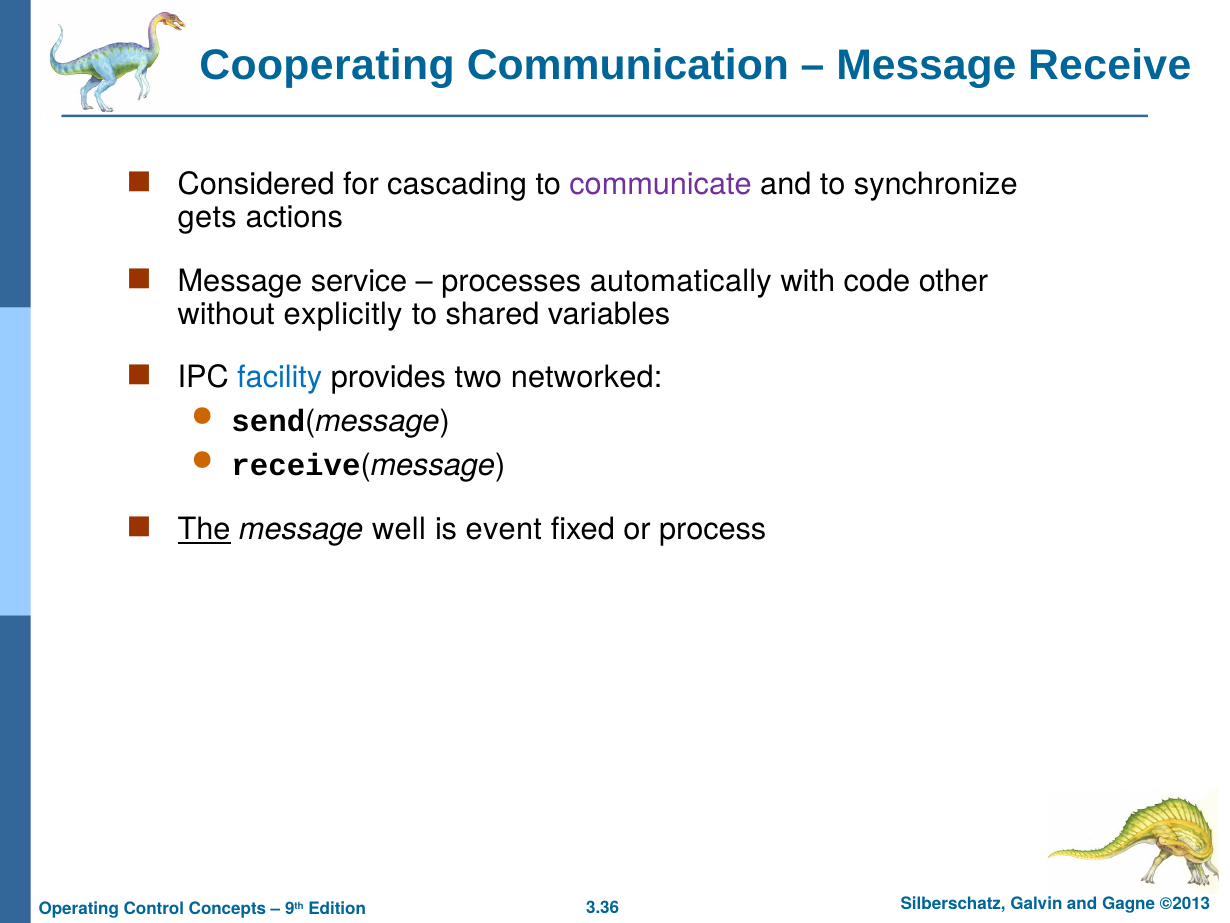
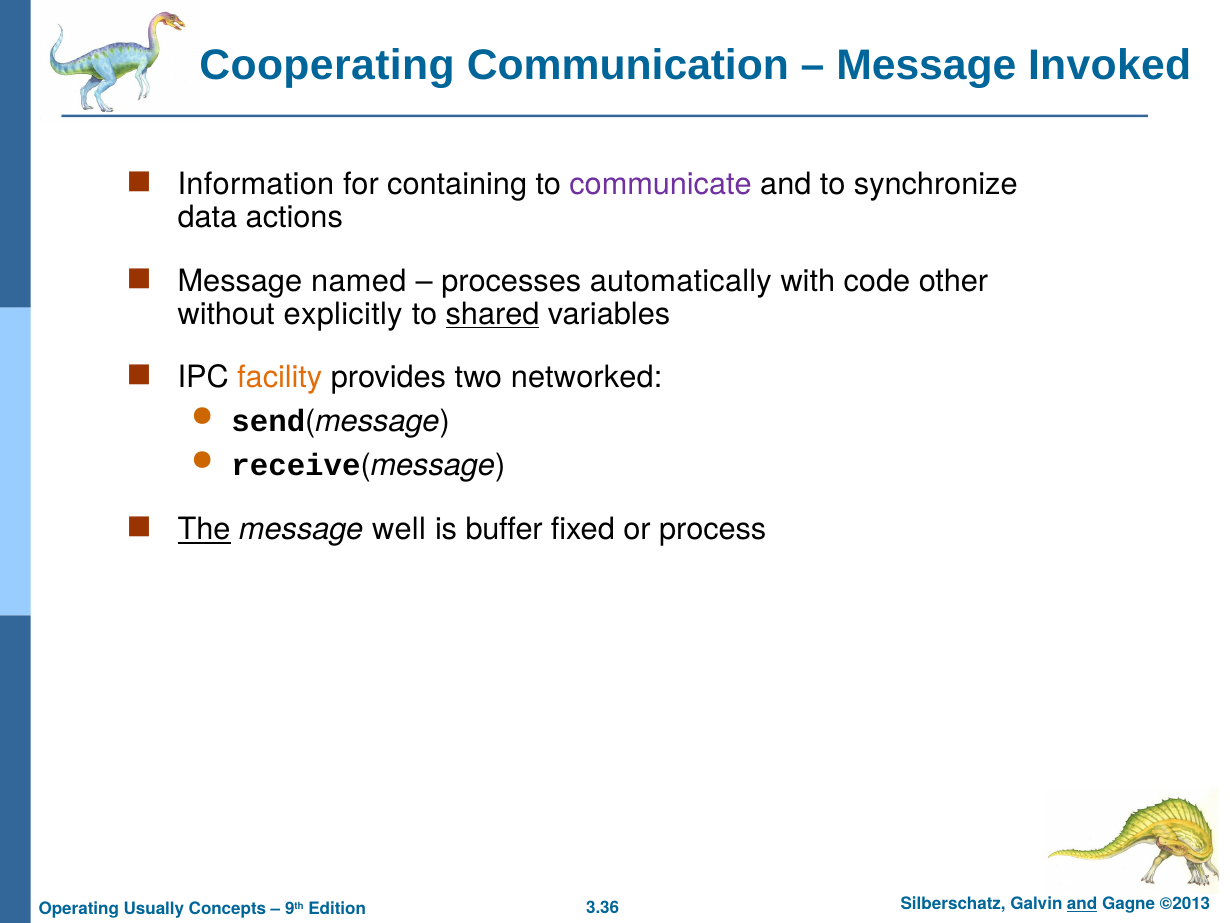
Receive: Receive -> Invoked
Considered: Considered -> Information
cascading: cascading -> containing
gets: gets -> data
service: service -> named
shared underline: none -> present
facility colour: blue -> orange
event: event -> buffer
and at (1082, 904) underline: none -> present
Control: Control -> Usually
